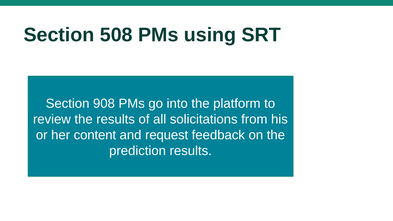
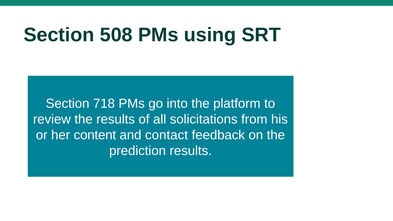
908: 908 -> 718
request: request -> contact
